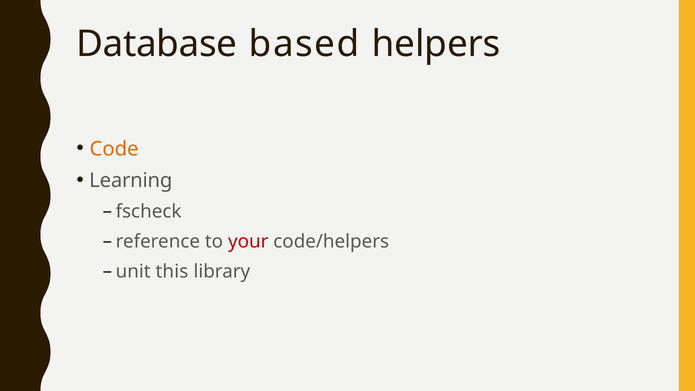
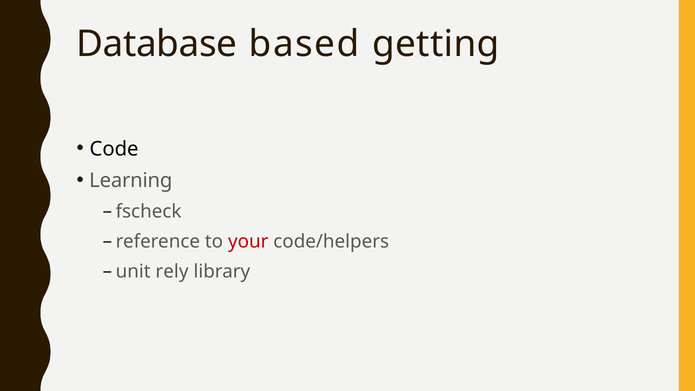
helpers: helpers -> getting
Code colour: orange -> black
this: this -> rely
